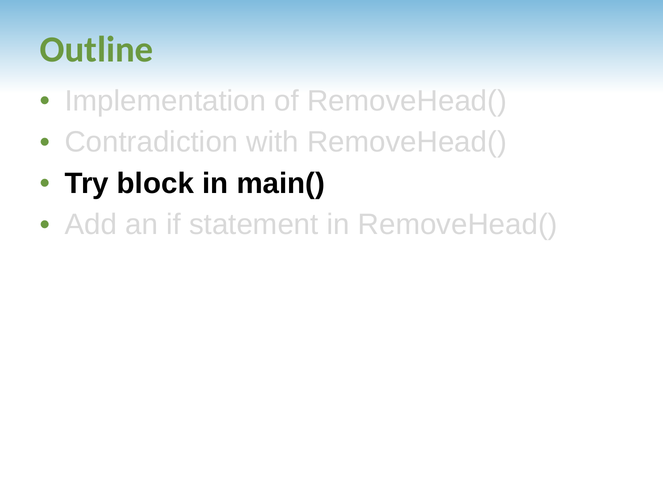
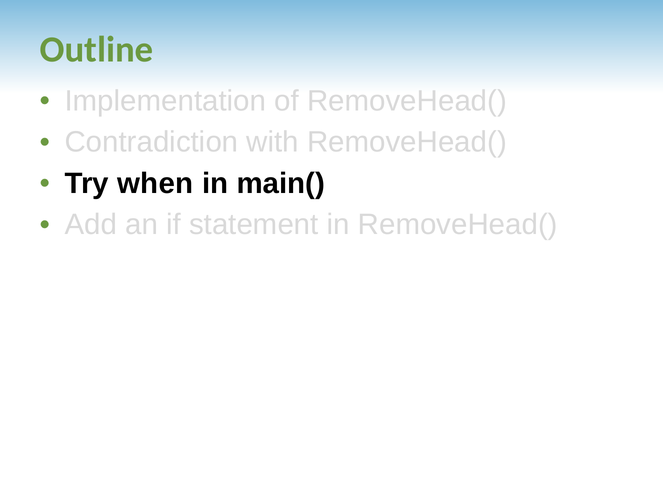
block: block -> when
